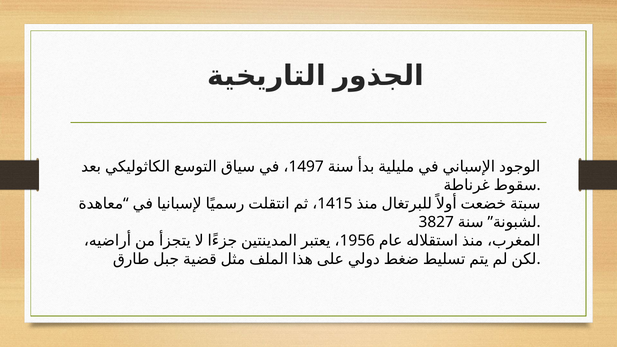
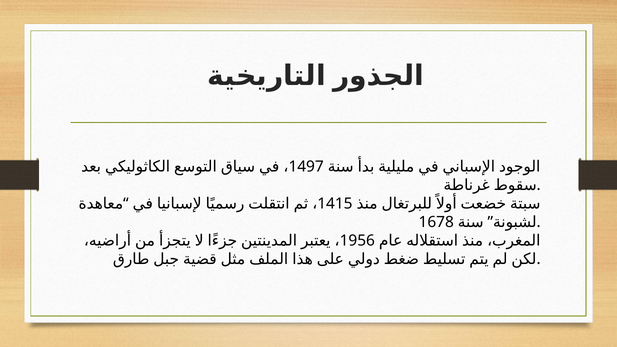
3827: 3827 -> 1678
